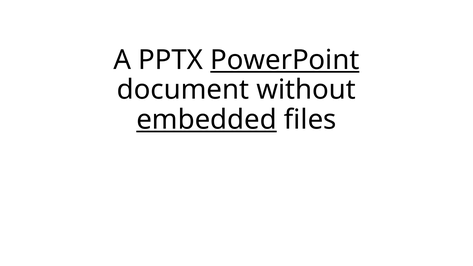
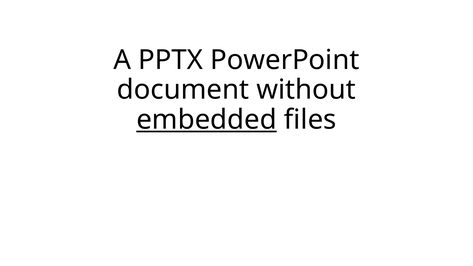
PowerPoint underline: present -> none
